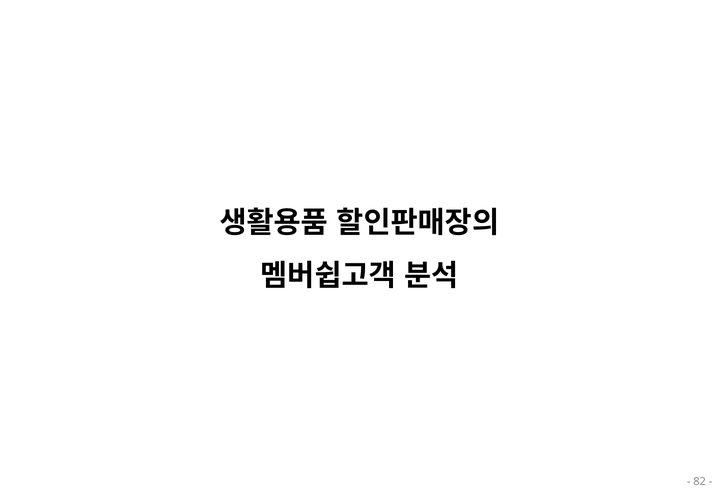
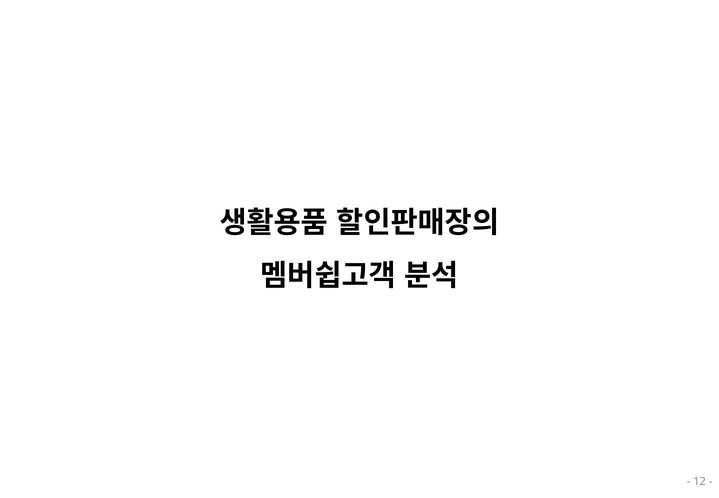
82: 82 -> 12
